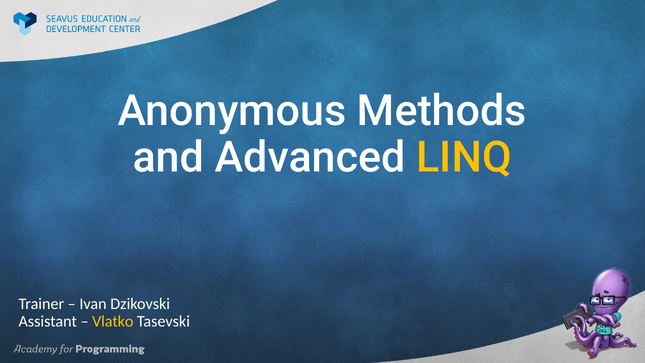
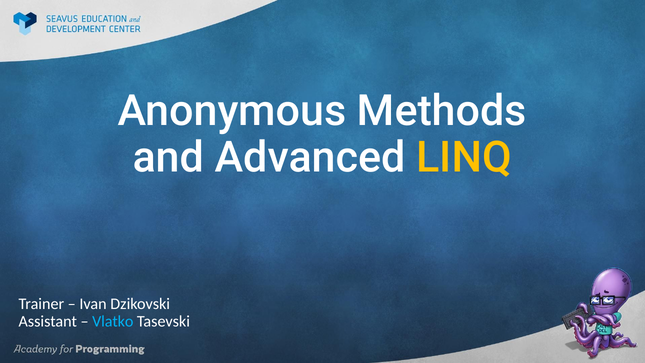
Vlatko colour: yellow -> light blue
